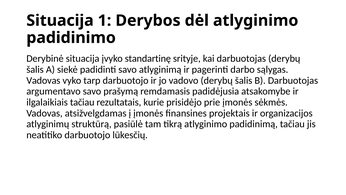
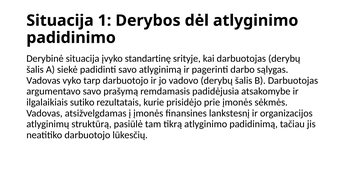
ilgalaikiais tačiau: tačiau -> sutiko
projektais: projektais -> lankstesnį
